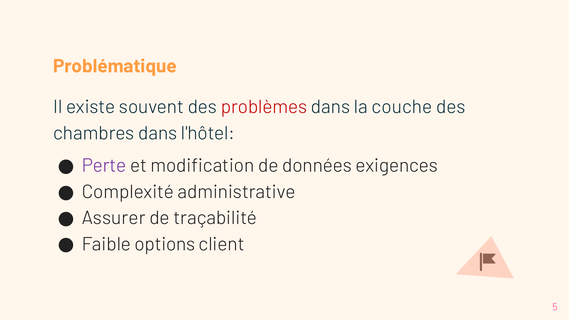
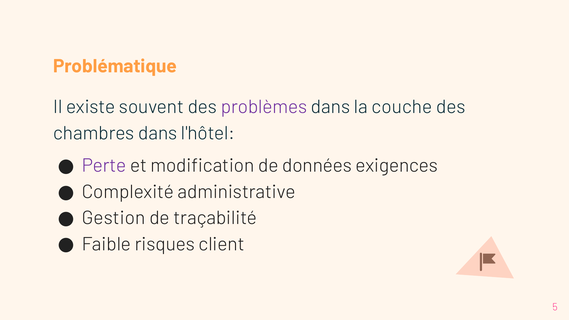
problèmes colour: red -> purple
Assurer: Assurer -> Gestion
options: options -> risques
